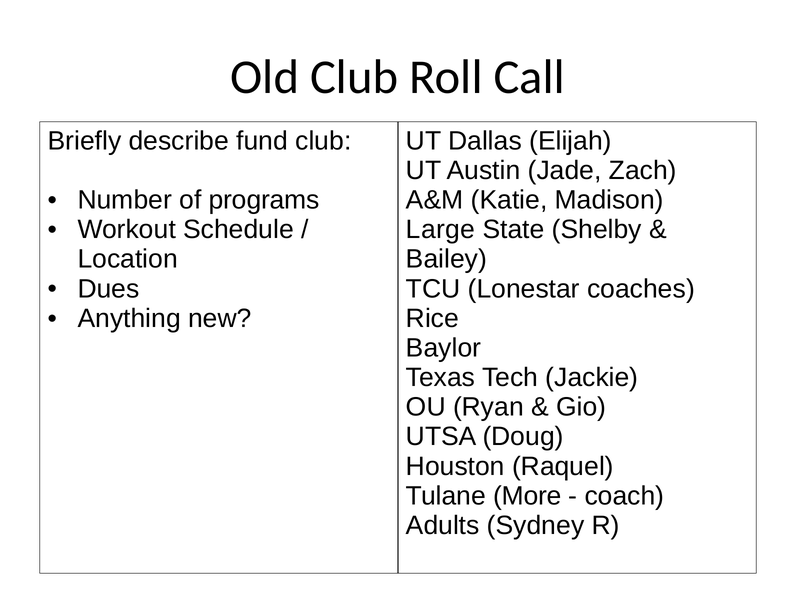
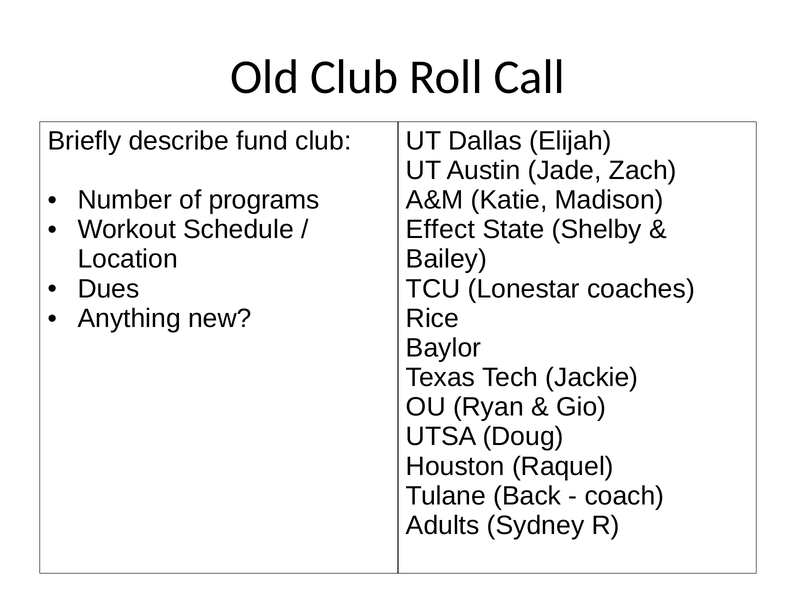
Large: Large -> Effect
More: More -> Back
